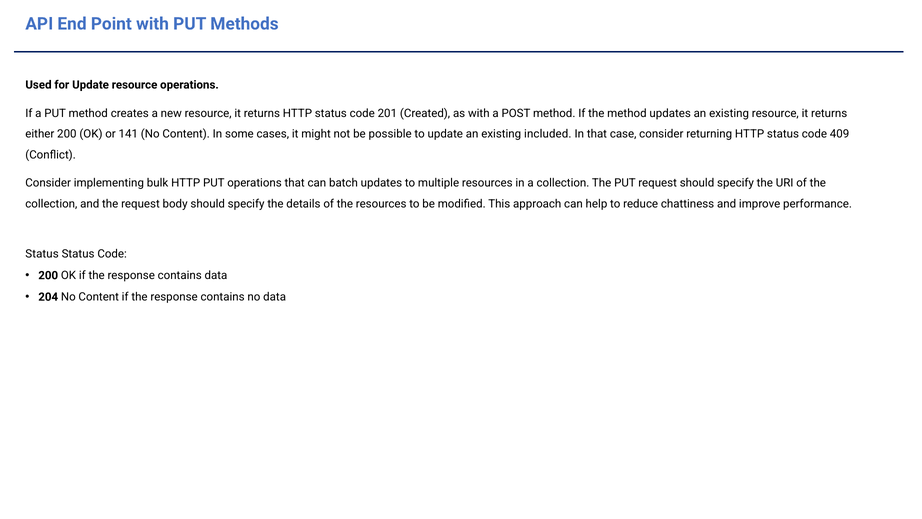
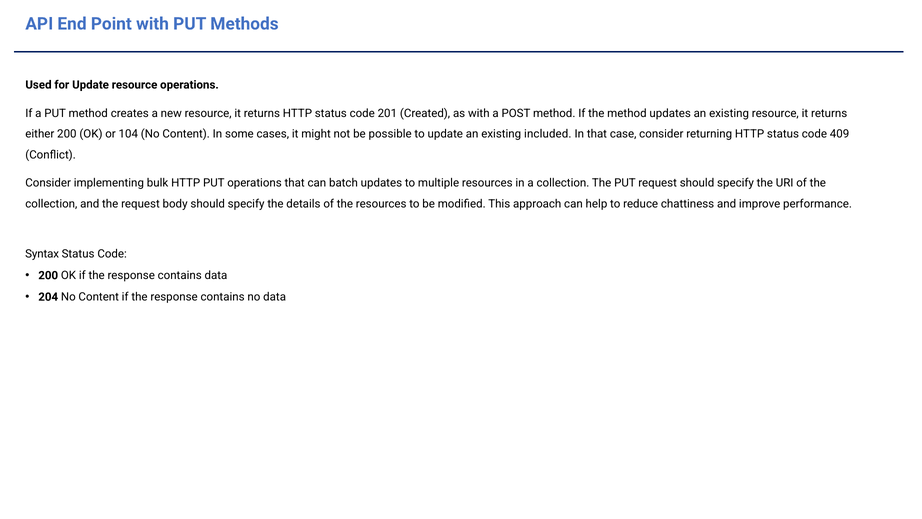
141: 141 -> 104
Status at (42, 254): Status -> Syntax
